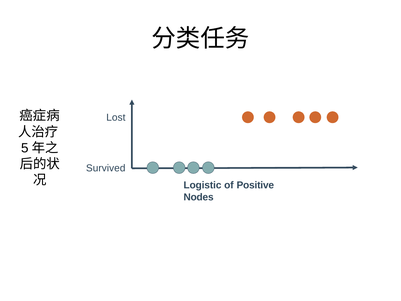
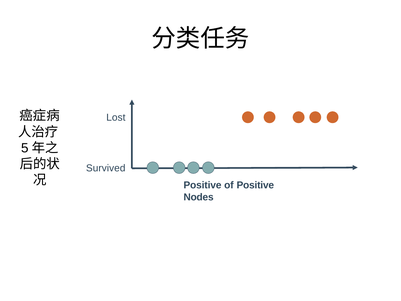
Logistic at (202, 185): Logistic -> Positive
